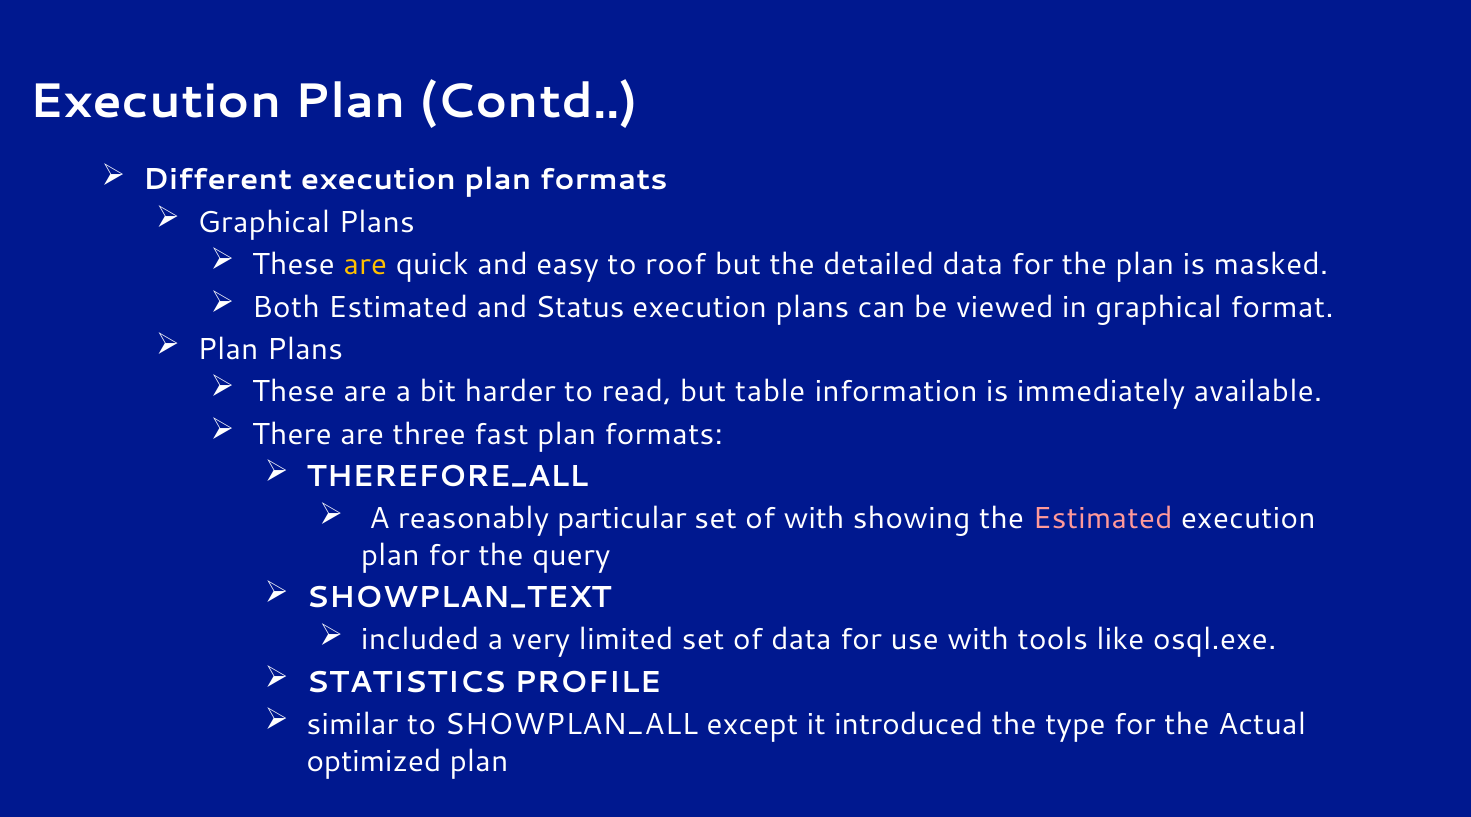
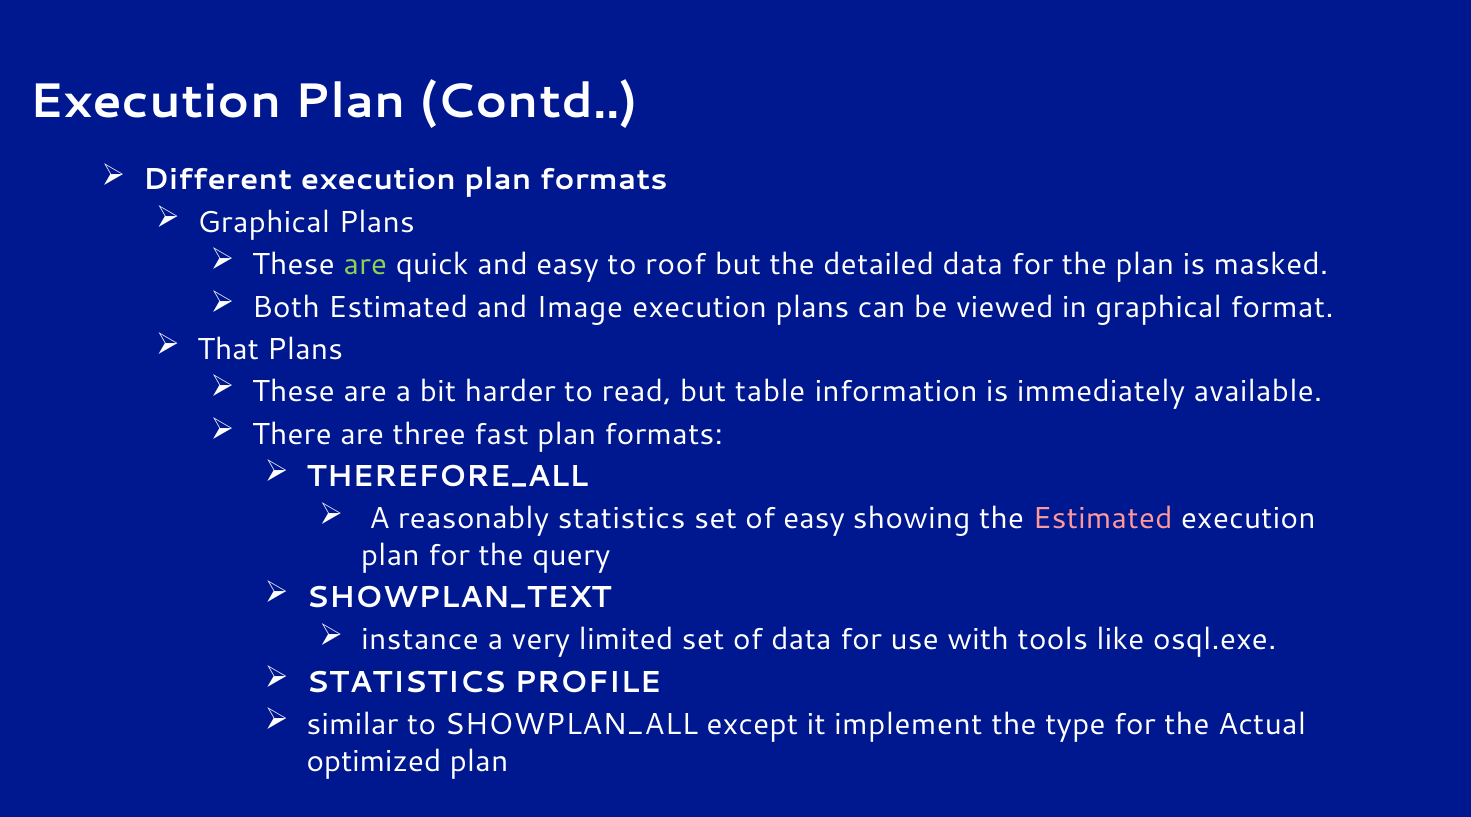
are at (365, 265) colour: yellow -> light green
Status: Status -> Image
Plan at (228, 350): Plan -> That
reasonably particular: particular -> statistics
of with: with -> easy
included: included -> instance
introduced: introduced -> implement
